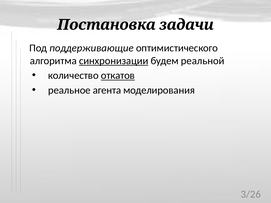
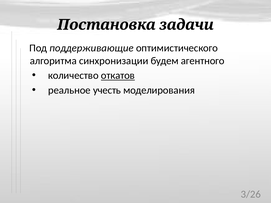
синхронизации underline: present -> none
реальной: реальной -> агентного
агента: агента -> учесть
